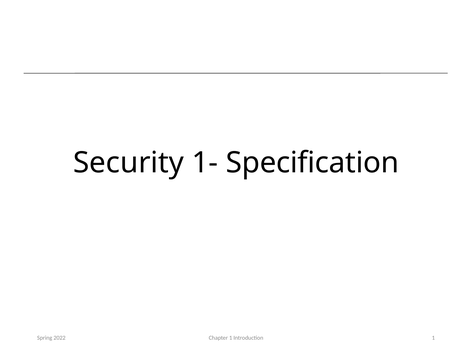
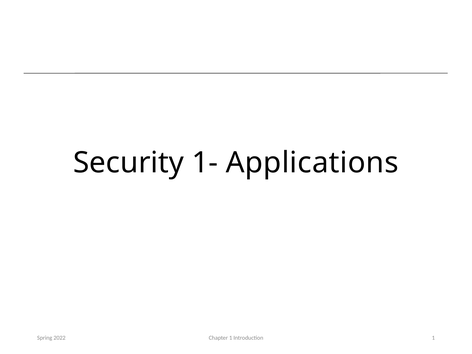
Specification: Specification -> Applications
